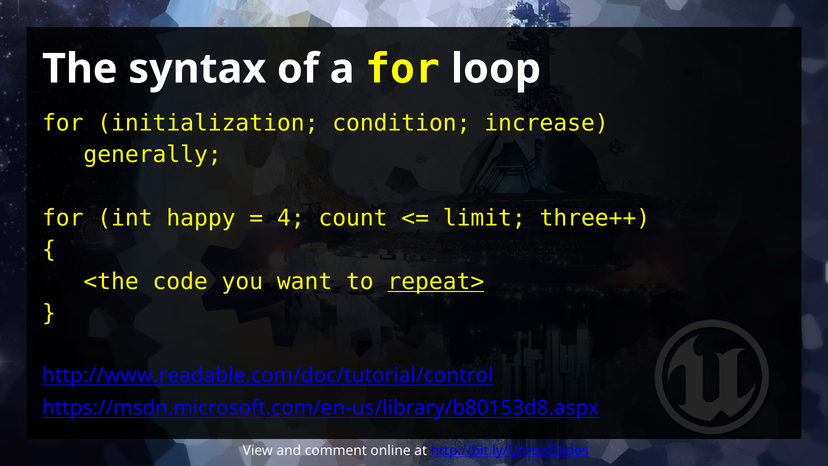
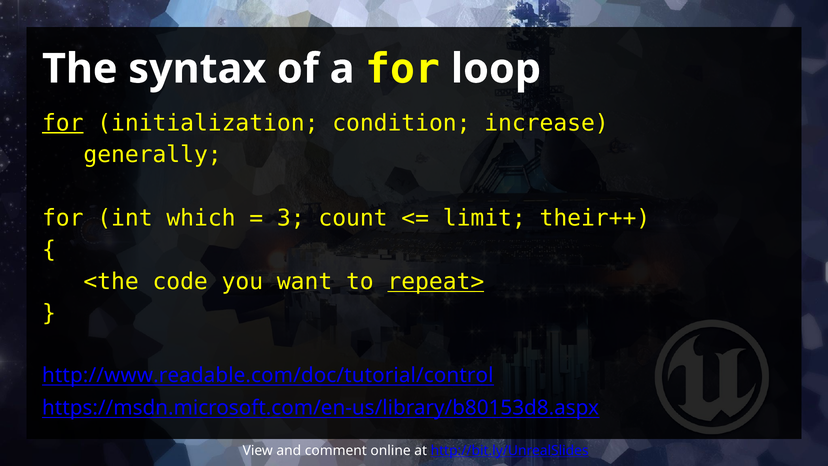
for at (63, 123) underline: none -> present
happy: happy -> which
4: 4 -> 3
three++: three++ -> their++
